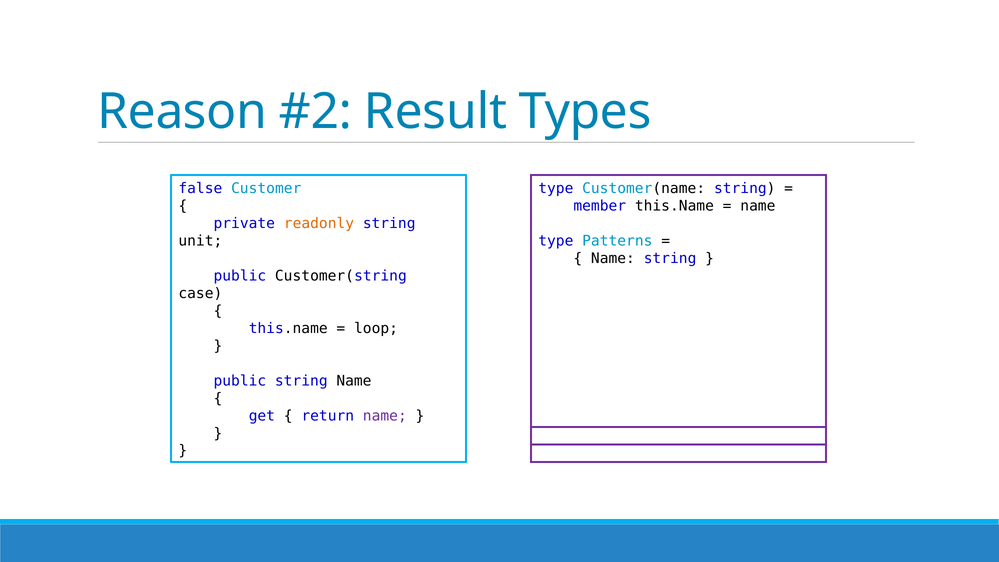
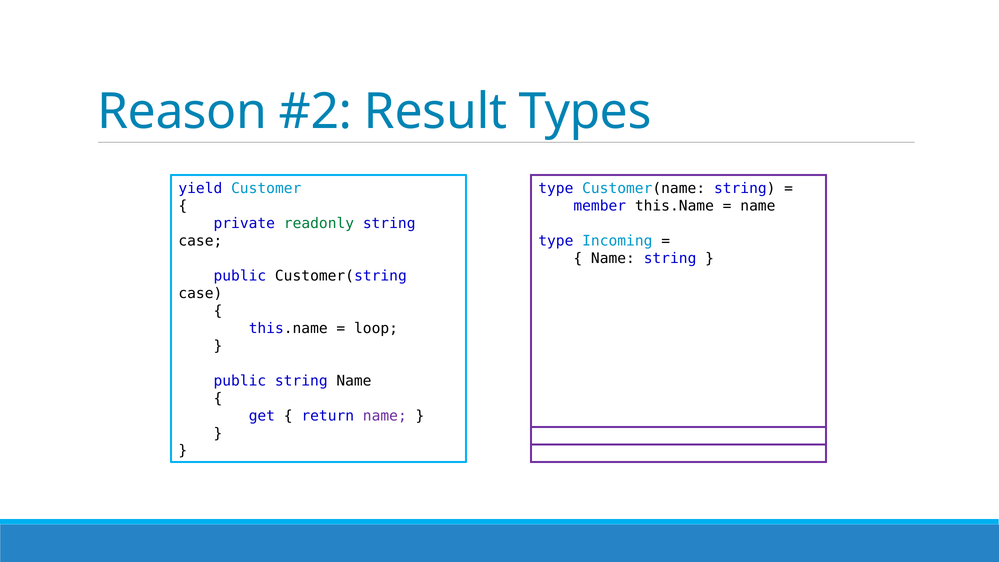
false: false -> yield
readonly at (319, 223) colour: orange -> green
unit at (200, 241): unit -> case
Patterns: Patterns -> Incoming
